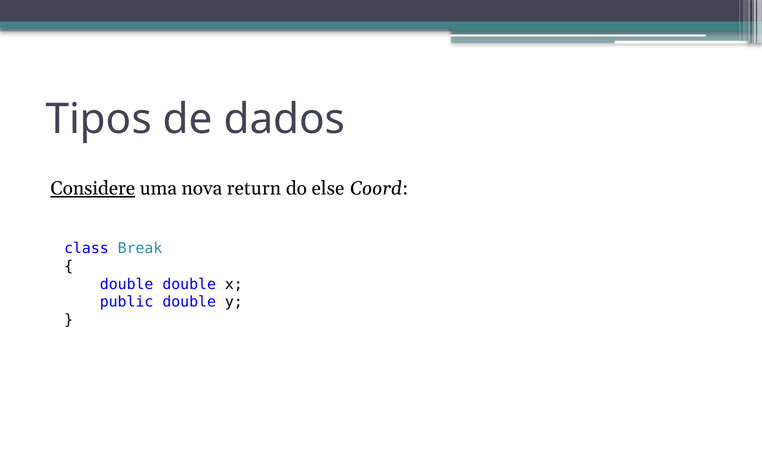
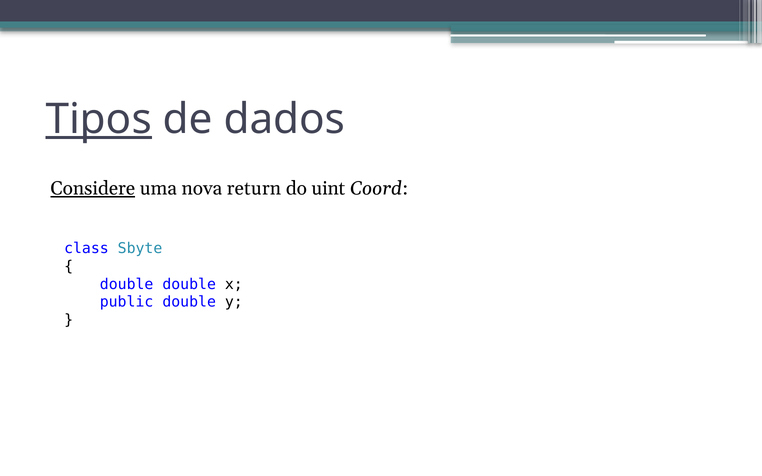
Tipos underline: none -> present
else: else -> uint
Break: Break -> Sbyte
